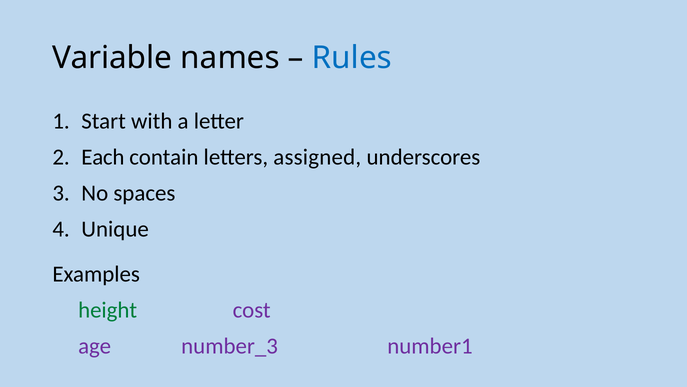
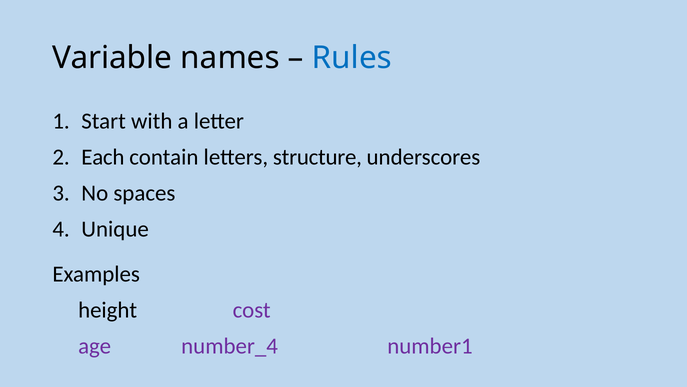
assigned: assigned -> structure
height colour: green -> black
number_3: number_3 -> number_4
